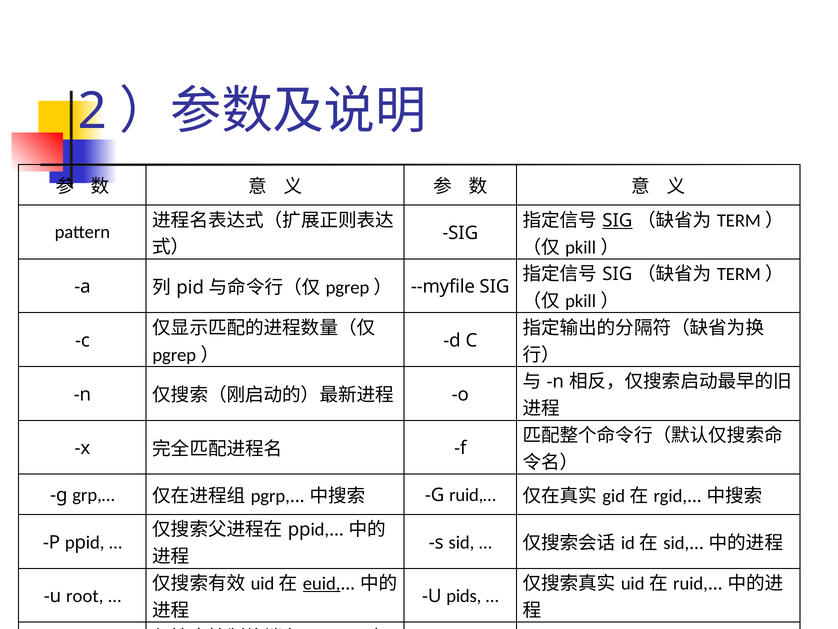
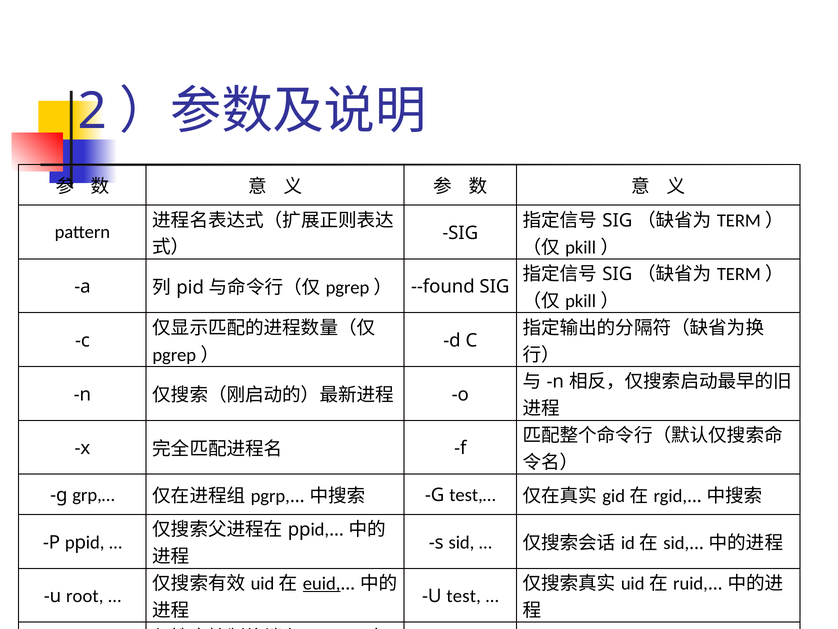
SIG at (617, 220) underline: present -> none
--myfile: --myfile -> --found
ruid,…: ruid,… -> test,…
pids: pids -> test
